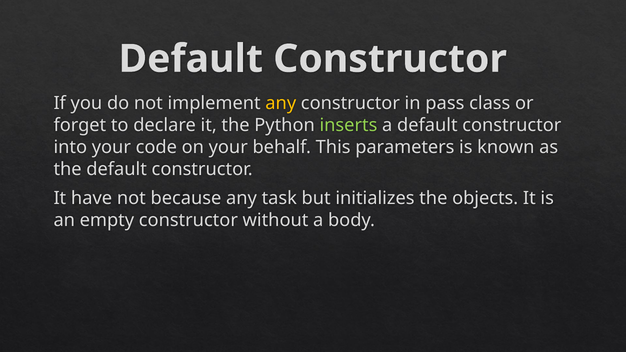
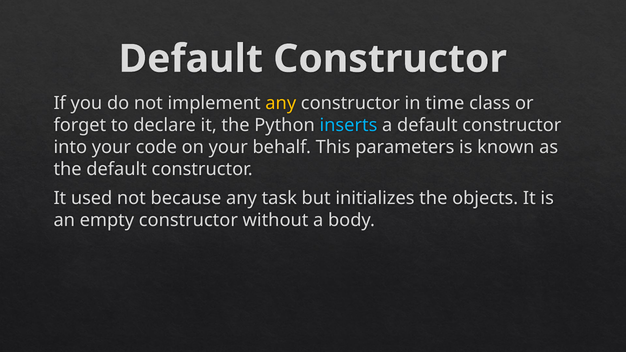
pass: pass -> time
inserts colour: light green -> light blue
have: have -> used
